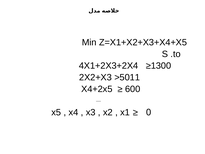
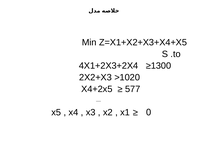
>5011: >5011 -> >1020
600: 600 -> 577
